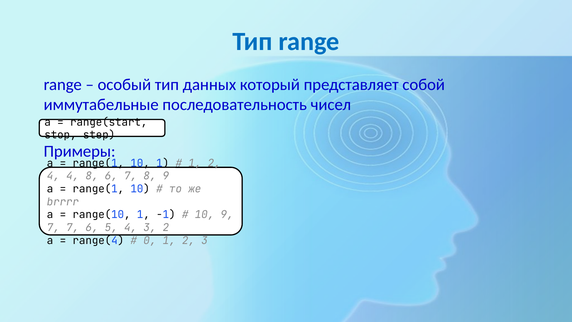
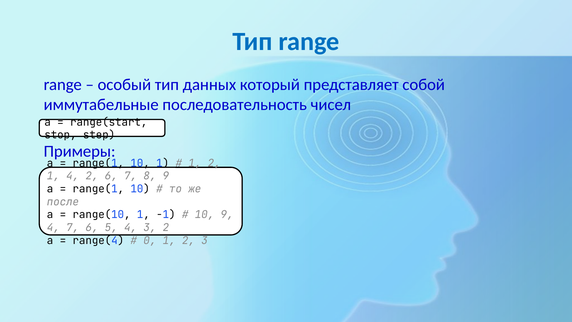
4 at (53, 176): 4 -> 1
4 8: 8 -> 2
brrrr: brrrr -> после
7 at (53, 227): 7 -> 4
